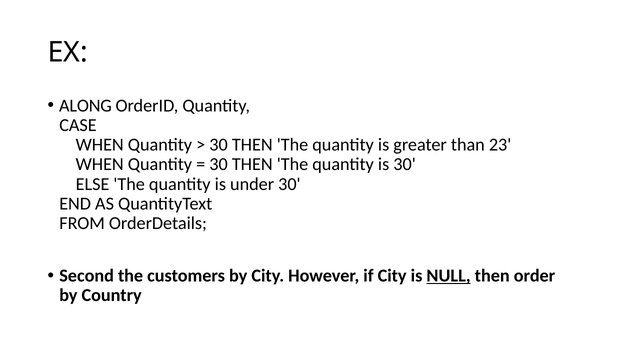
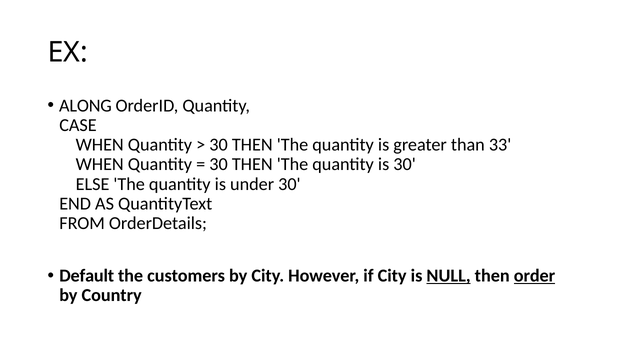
23: 23 -> 33
Second: Second -> Default
order underline: none -> present
